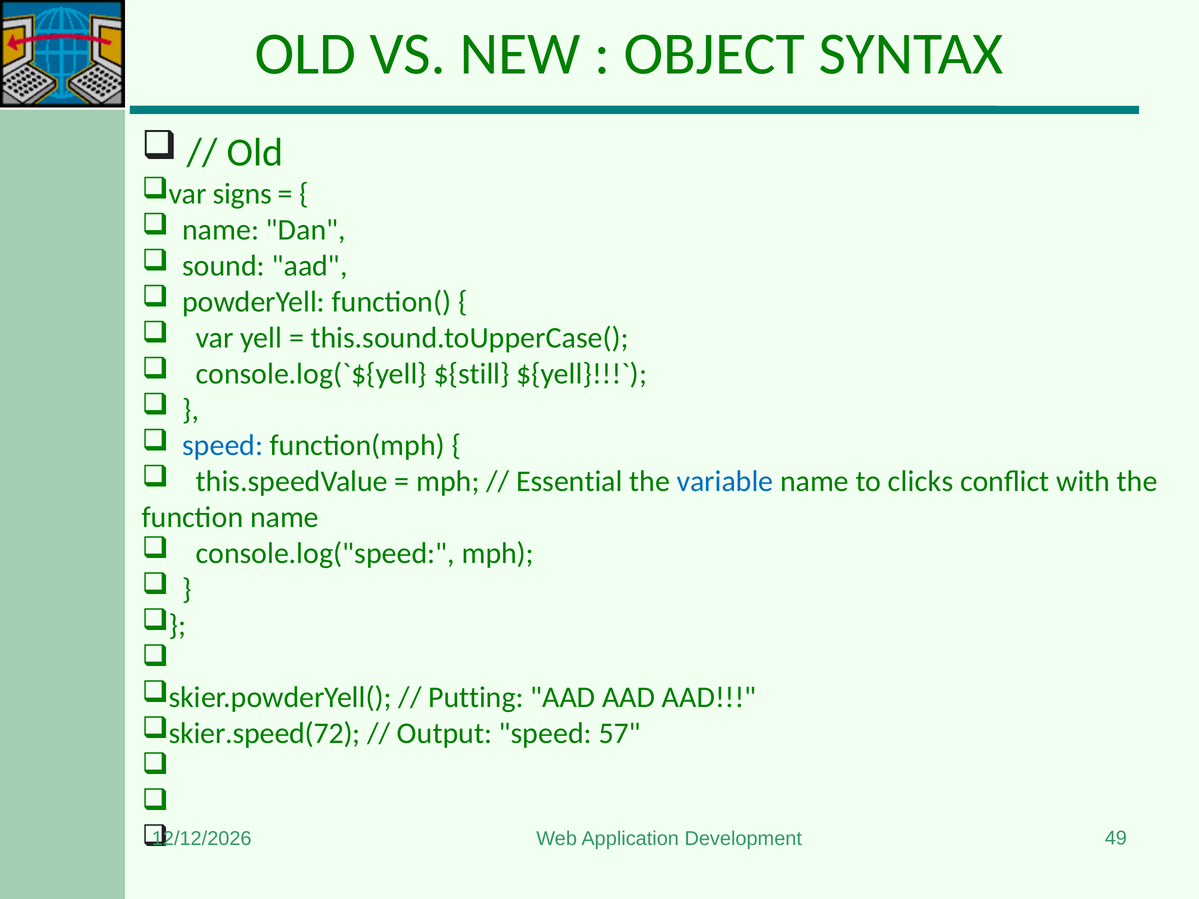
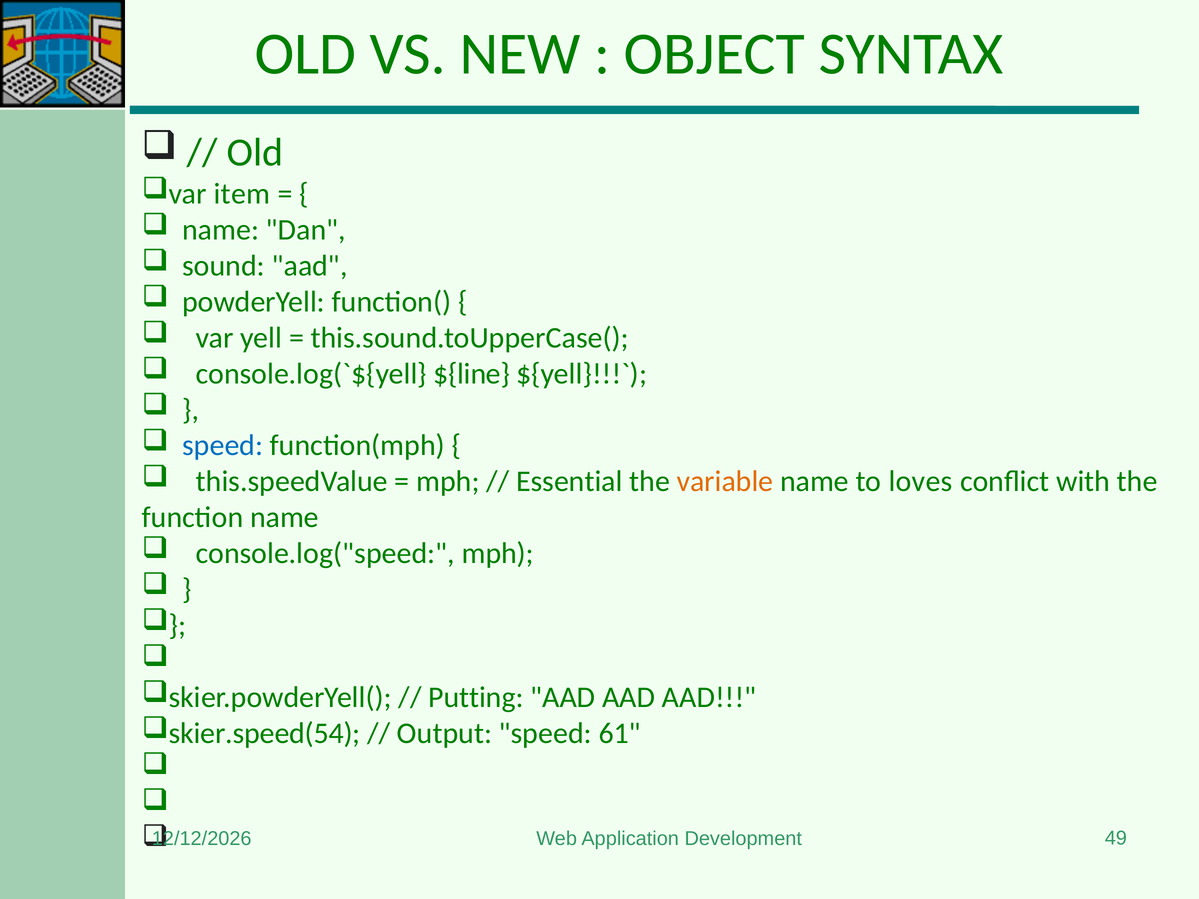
signs: signs -> item
${still: ${still -> ${line
variable colour: blue -> orange
clicks: clicks -> loves
skier.speed(72: skier.speed(72 -> skier.speed(54
57: 57 -> 61
